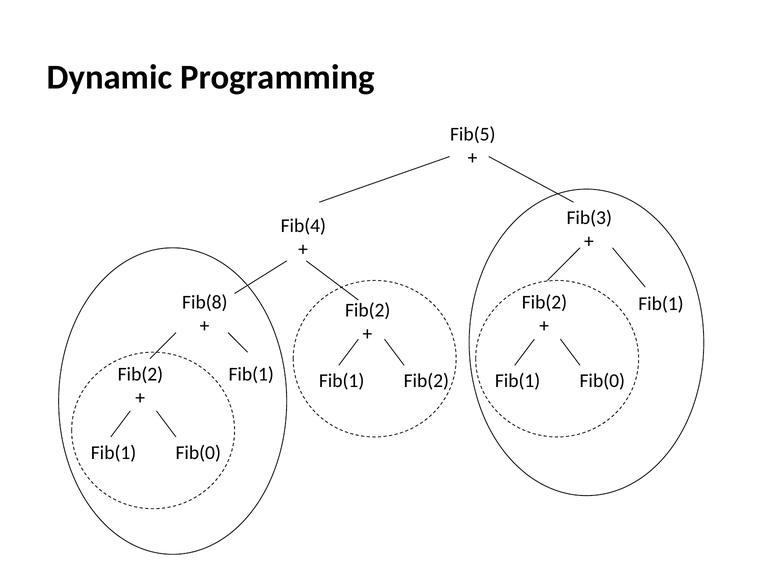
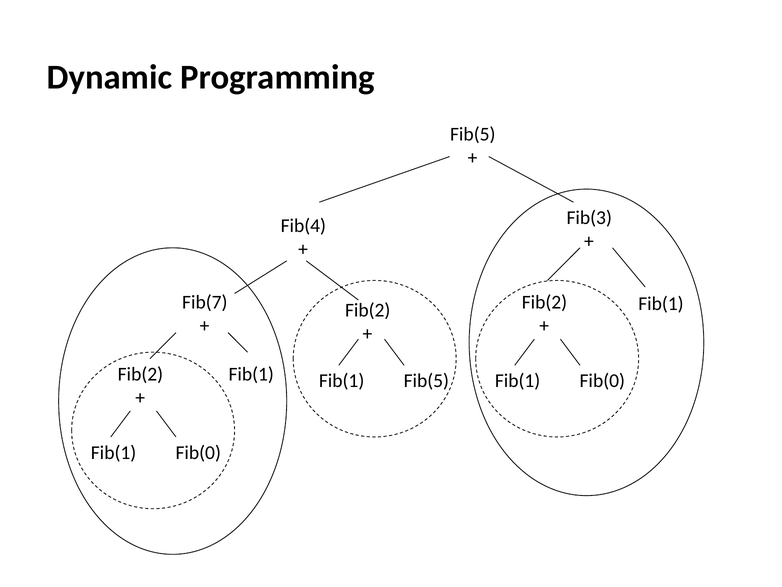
Fib(8: Fib(8 -> Fib(7
Fib(2 at (426, 380): Fib(2 -> Fib(5
